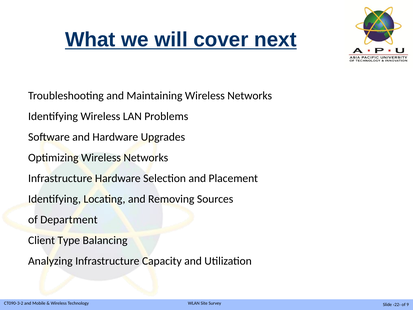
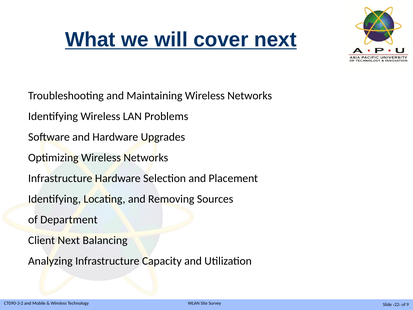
Client Type: Type -> Next
